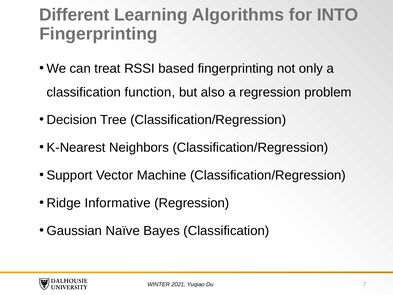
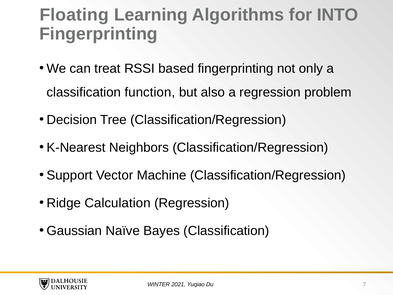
Different: Different -> Floating
Informative: Informative -> Calculation
